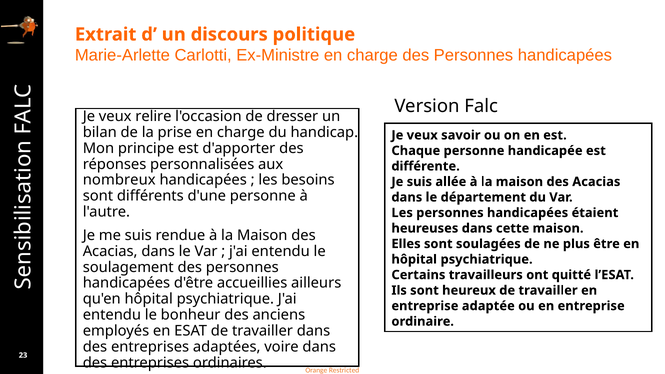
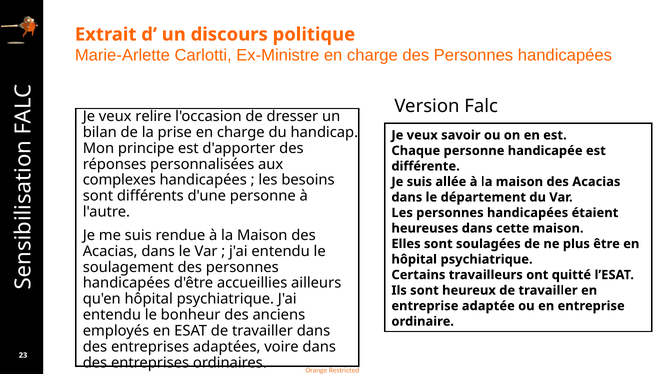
nombreux: nombreux -> complexes
